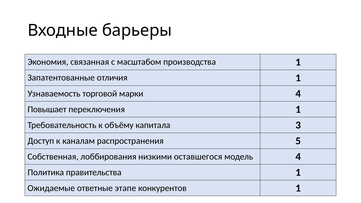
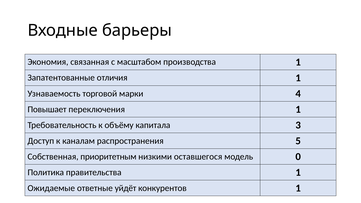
лоббирования: лоббирования -> приоритетным
модель 4: 4 -> 0
этапе: этапе -> уйдёт
